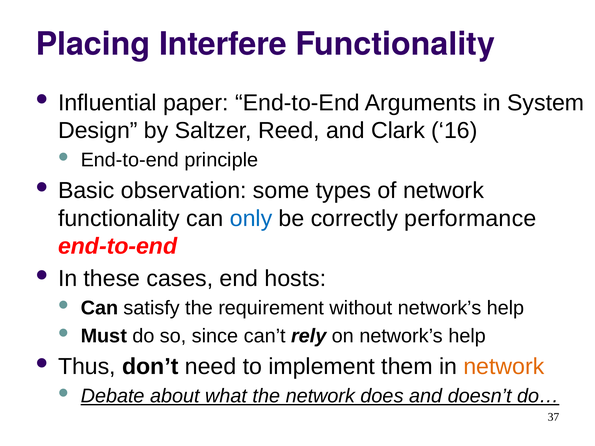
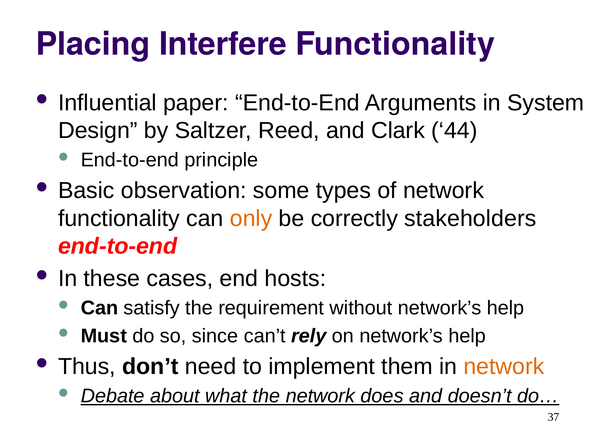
16: 16 -> 44
only colour: blue -> orange
performance: performance -> stakeholders
